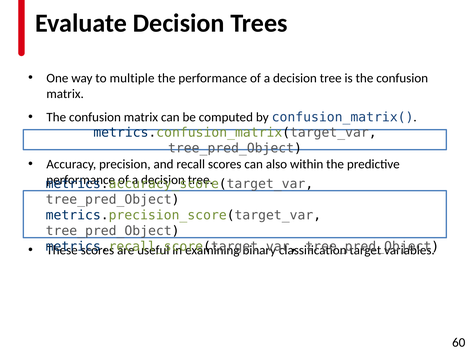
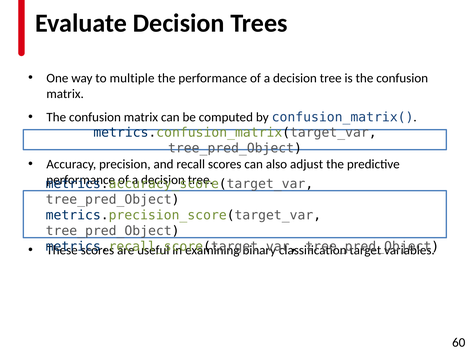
within: within -> adjust
